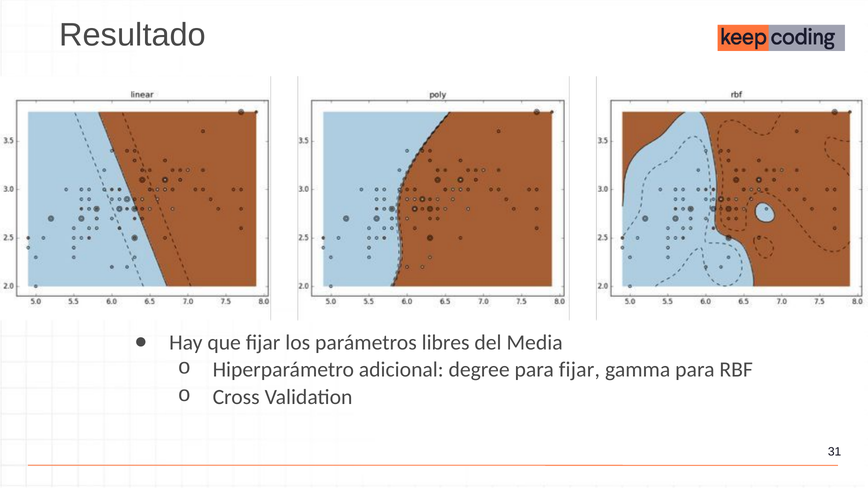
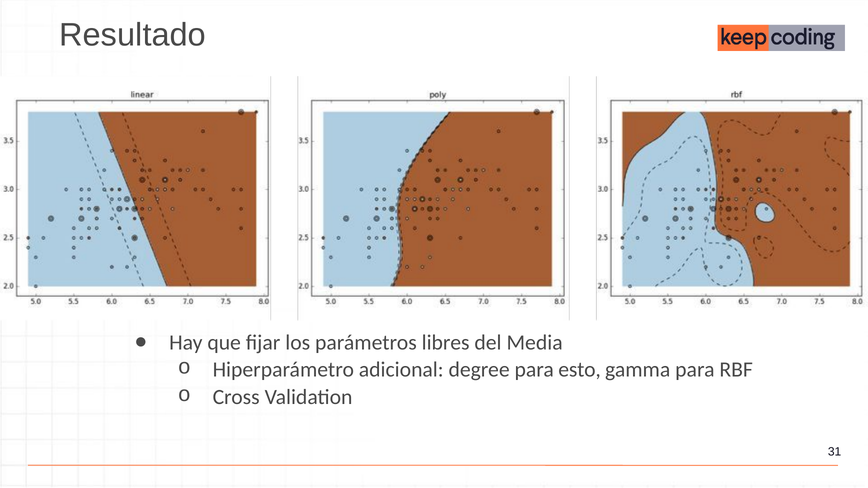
para fijar: fijar -> esto
